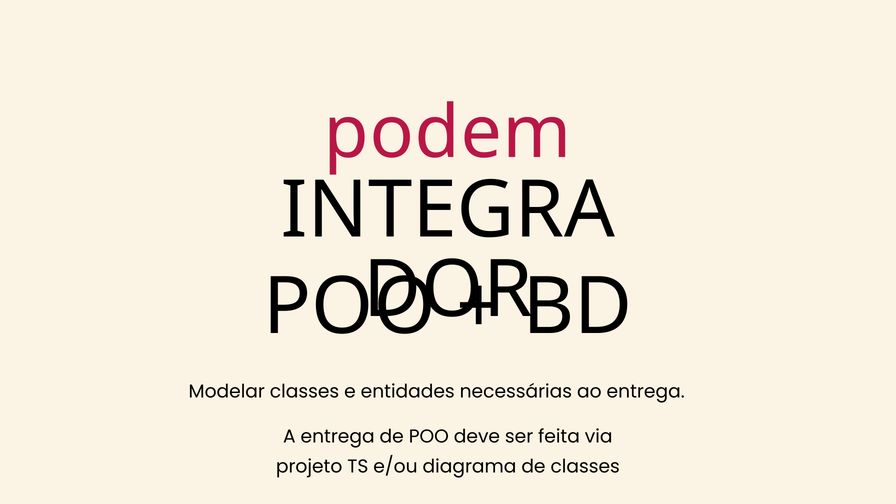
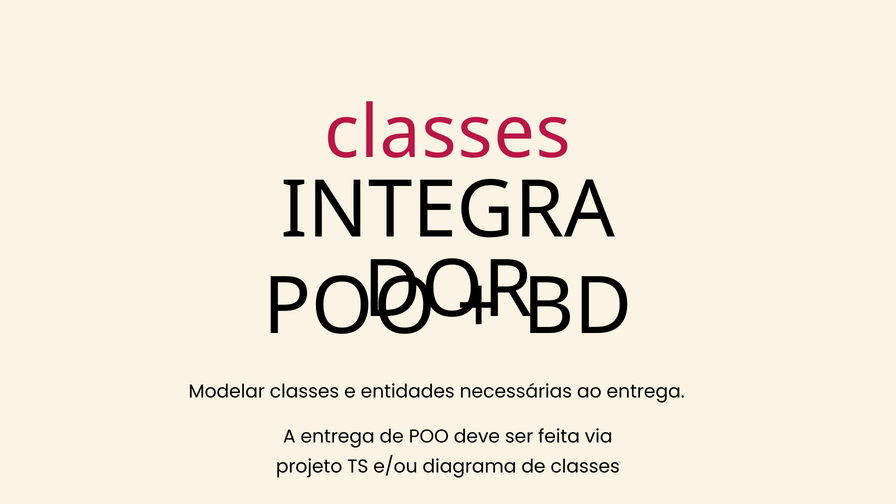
podem at (448, 133): podem -> classes
